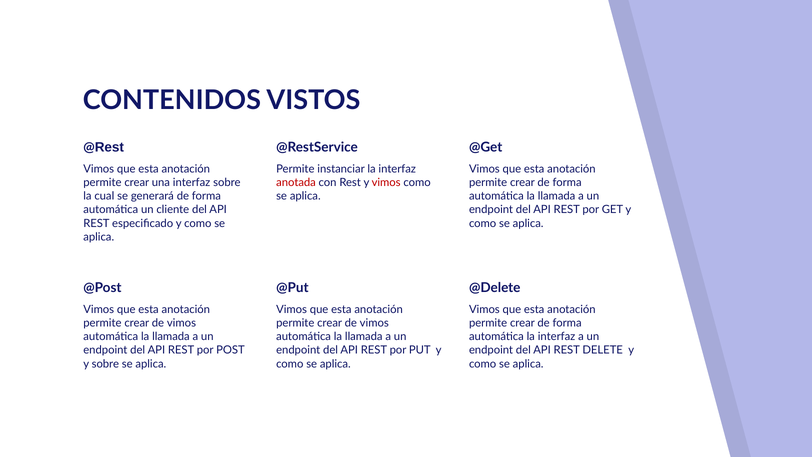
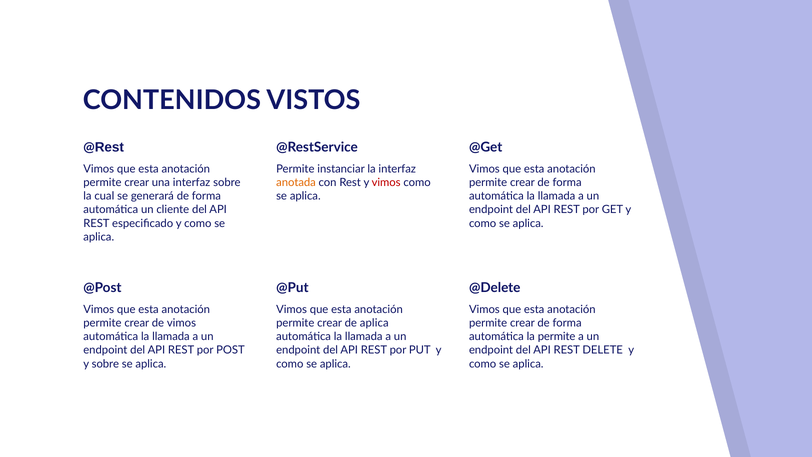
anotada colour: red -> orange
vimos at (374, 323): vimos -> aplica
automática la interfaz: interfaz -> permite
